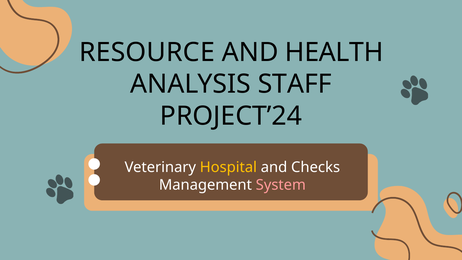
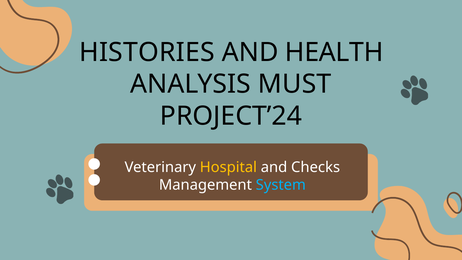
RESOURCE: RESOURCE -> HISTORIES
STAFF: STAFF -> MUST
System colour: pink -> light blue
